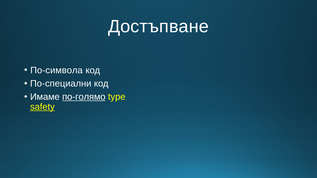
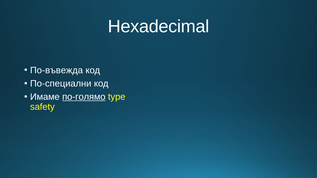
Достъпване: Достъпване -> Hexadecimal
По-символа: По-символа -> По-въвежда
safety underline: present -> none
